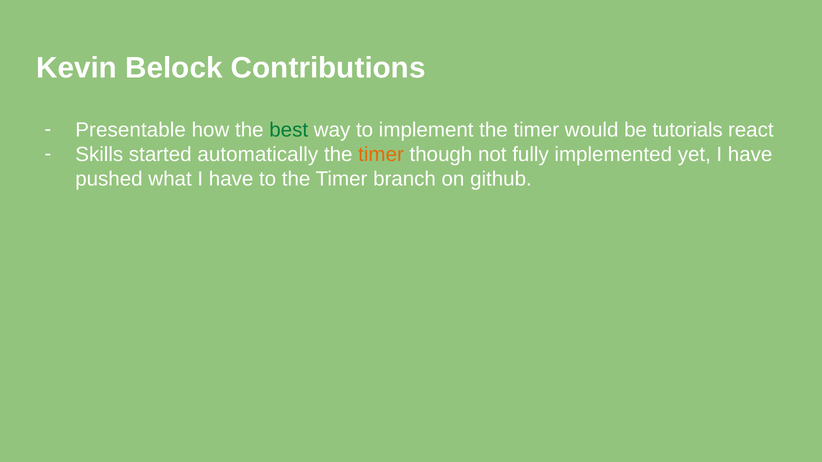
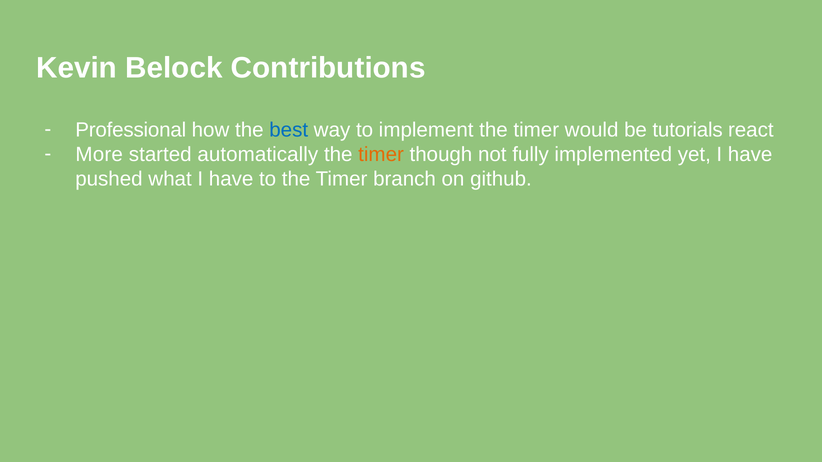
Presentable: Presentable -> Professional
best colour: green -> blue
Skills: Skills -> More
